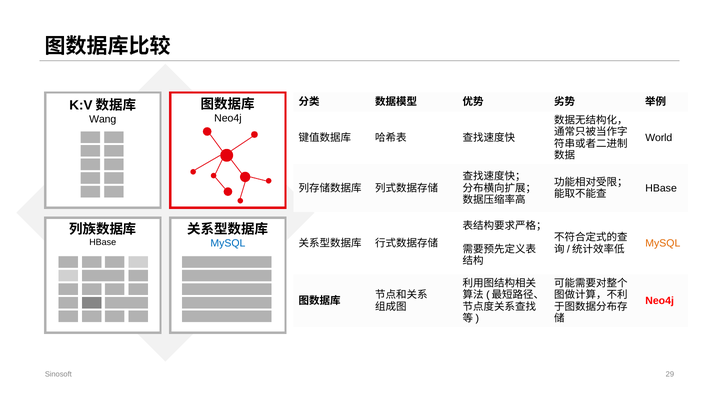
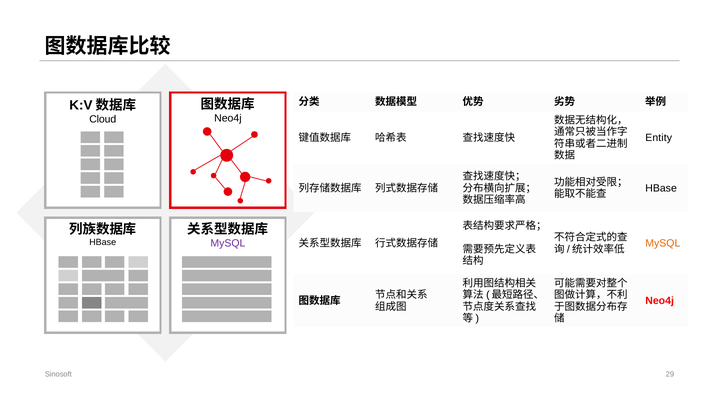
Wang: Wang -> Cloud
World: World -> Entity
MySQL at (228, 244) colour: blue -> purple
